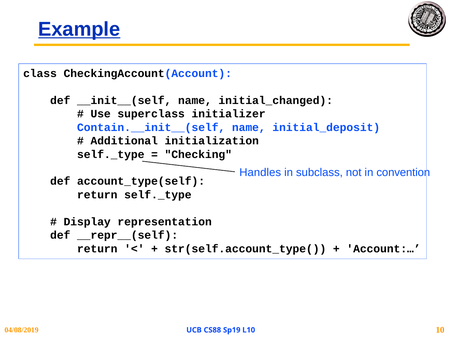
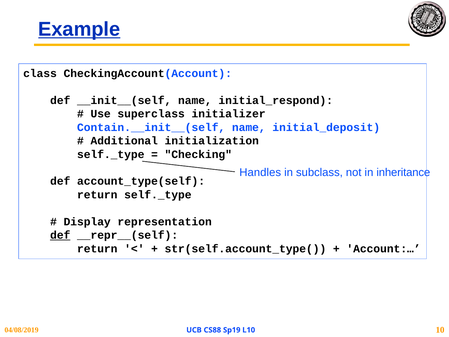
initial_changed: initial_changed -> initial_respond
convention: convention -> inheritance
def at (60, 235) underline: none -> present
